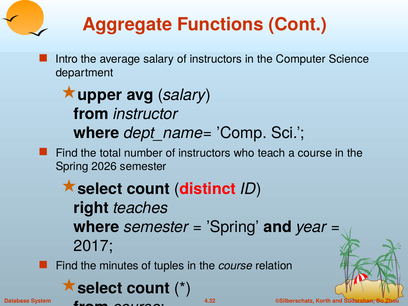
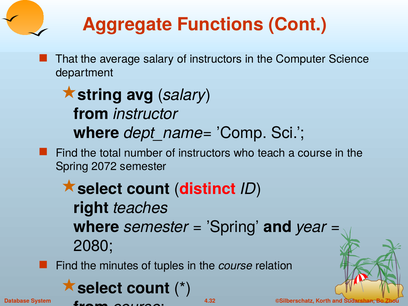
Intro: Intro -> That
upper: upper -> string
2026: 2026 -> 2072
2017: 2017 -> 2080
